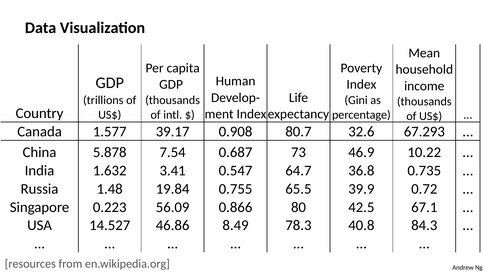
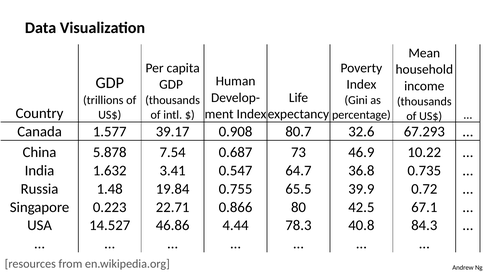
56.09: 56.09 -> 22.71
8.49: 8.49 -> 4.44
